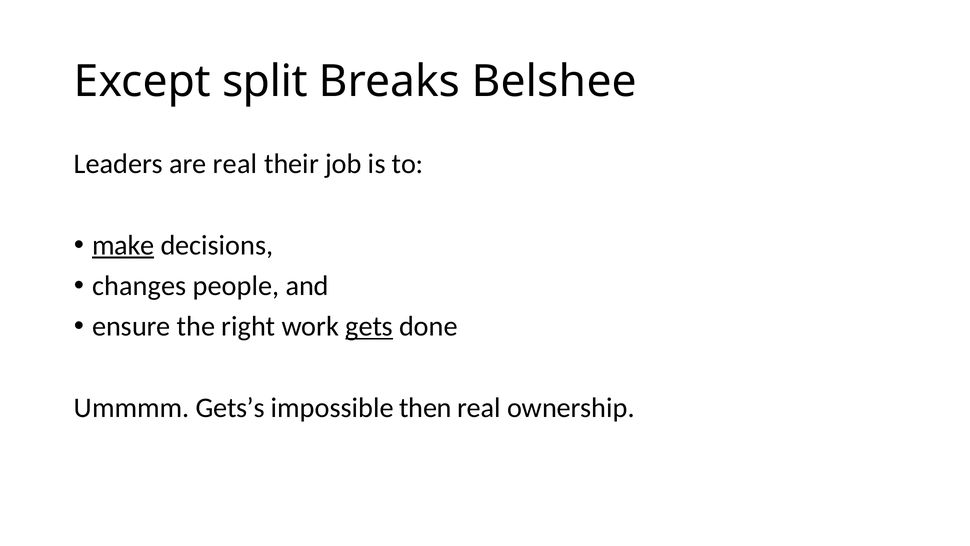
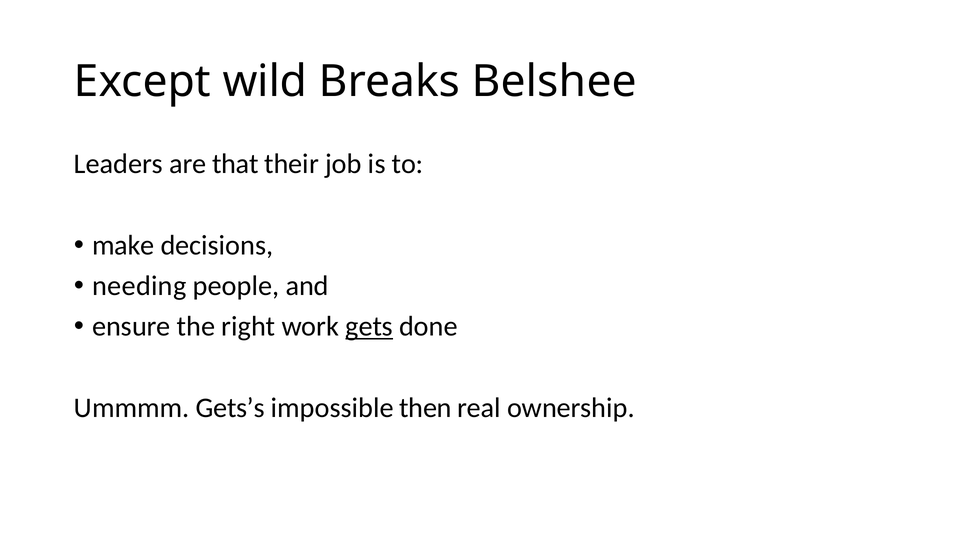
split: split -> wild
are real: real -> that
make underline: present -> none
changes: changes -> needing
